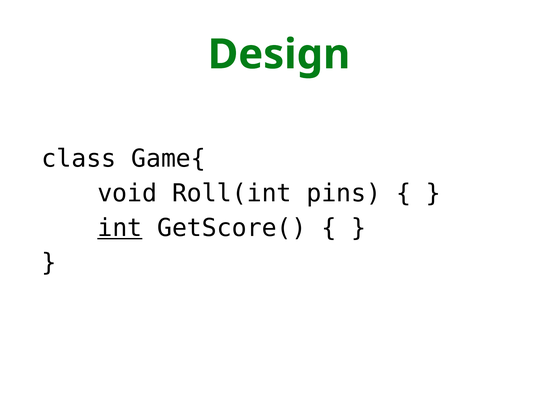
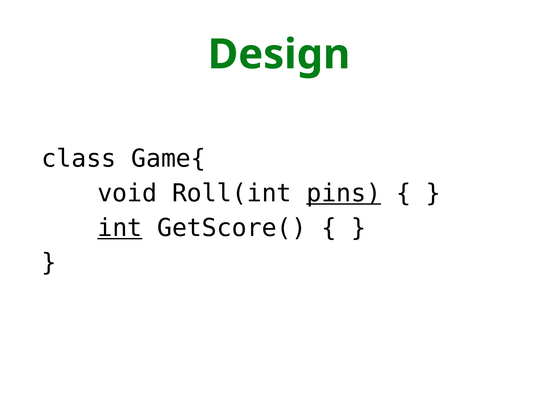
pins underline: none -> present
